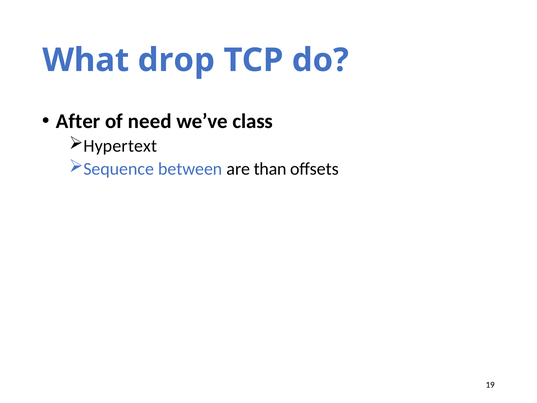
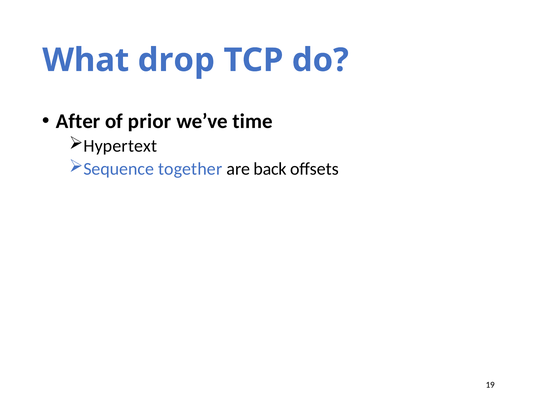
need: need -> prior
class: class -> time
between: between -> together
than: than -> back
